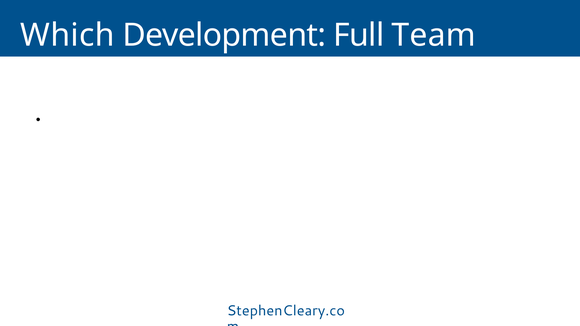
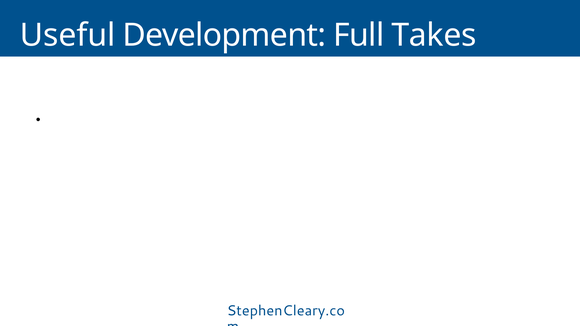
Which: Which -> Useful
Team: Team -> Takes
